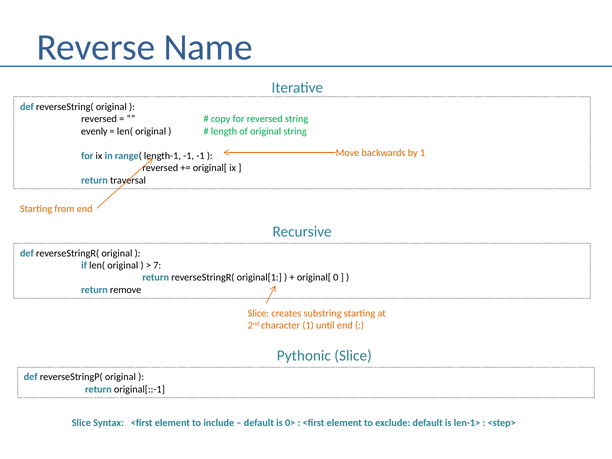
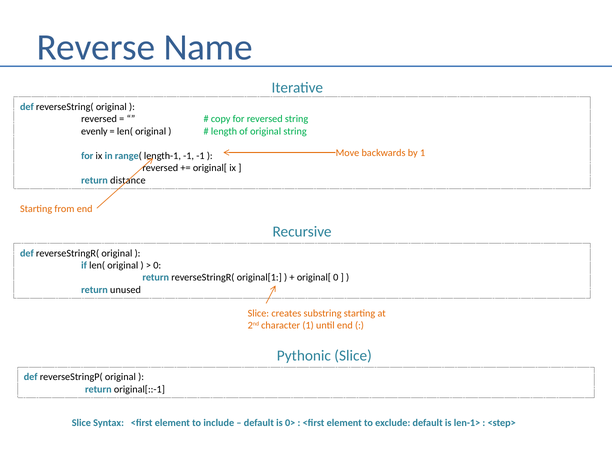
traversal: traversal -> distance
7 at (157, 265): 7 -> 0
remove: remove -> unused
